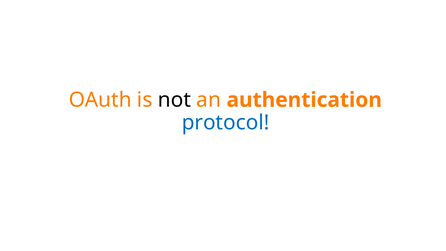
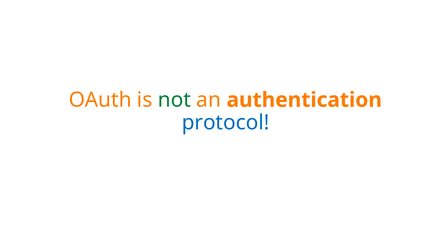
not colour: black -> green
